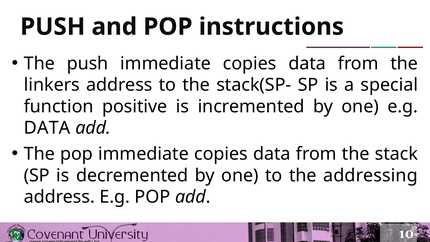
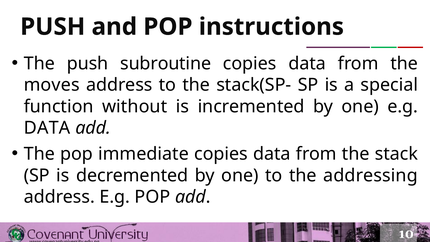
push immediate: immediate -> subroutine
linkers: linkers -> moves
positive: positive -> without
